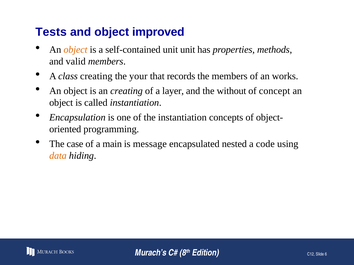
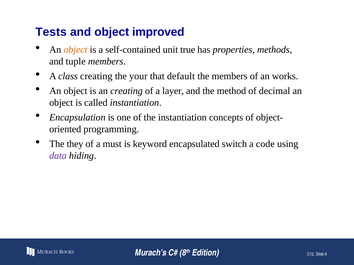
unit unit: unit -> true
valid: valid -> tuple
records: records -> default
without: without -> method
concept: concept -> decimal
case: case -> they
main: main -> must
message: message -> keyword
nested: nested -> switch
data colour: orange -> purple
